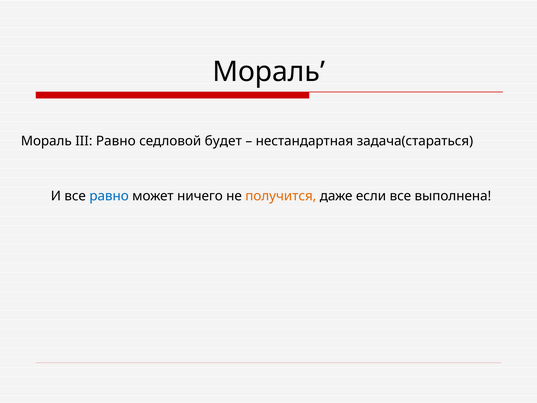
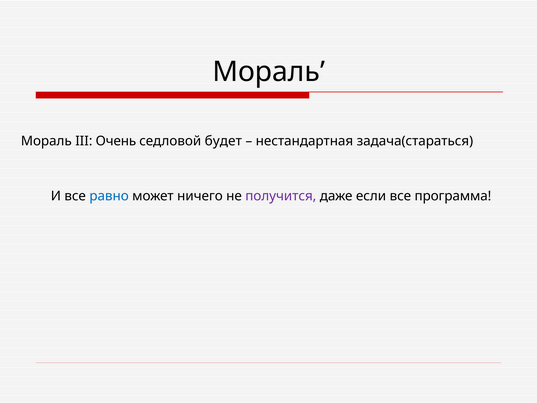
III Равно: Равно -> Очень
получится colour: orange -> purple
выполнена: выполнена -> программа
